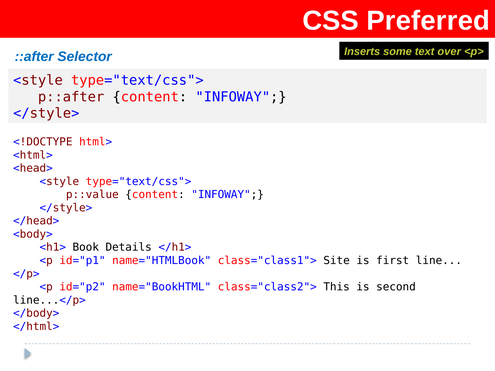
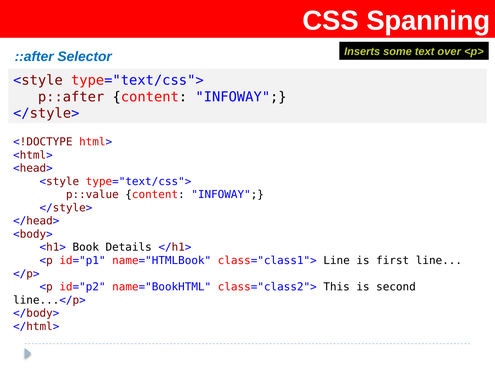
Preferred: Preferred -> Spanning
class="class1"> Site: Site -> Line
